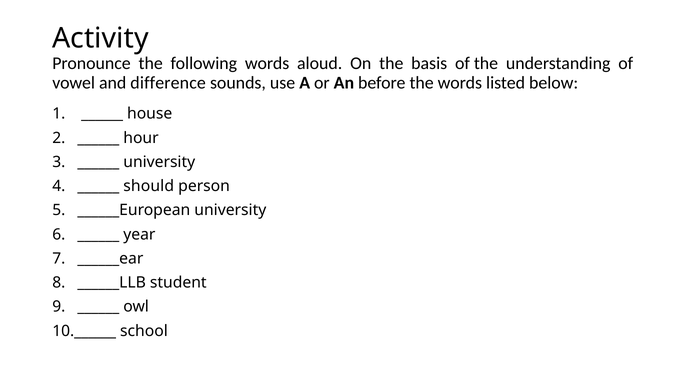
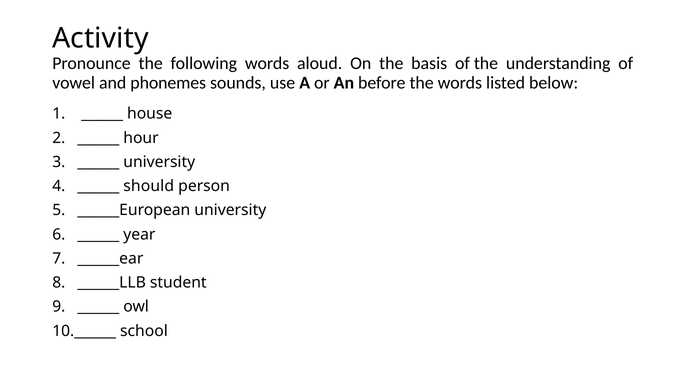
difference: difference -> phonemes
